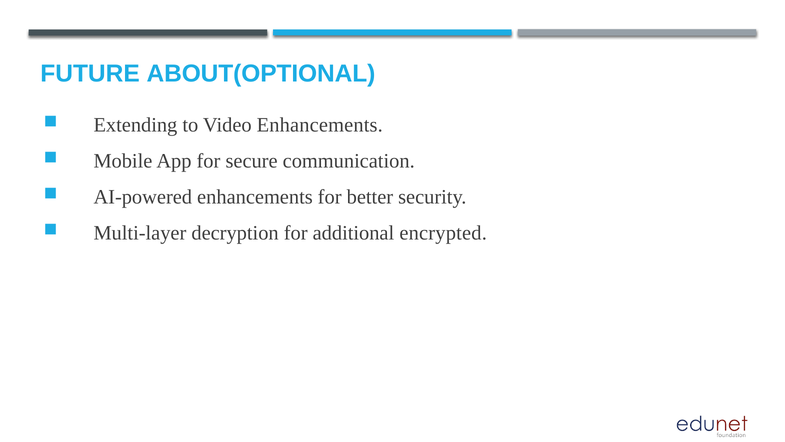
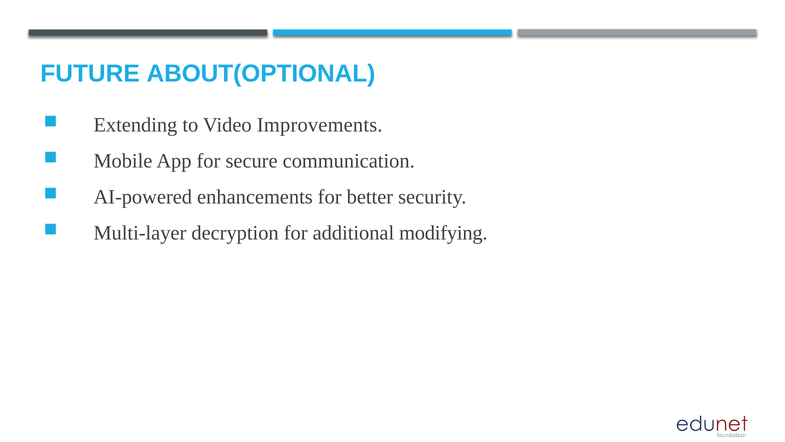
Video Enhancements: Enhancements -> Improvements
encrypted: encrypted -> modifying
